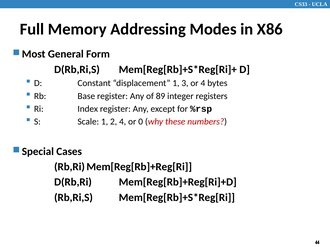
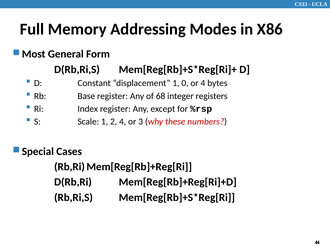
3: 3 -> 0
89: 89 -> 68
0: 0 -> 3
